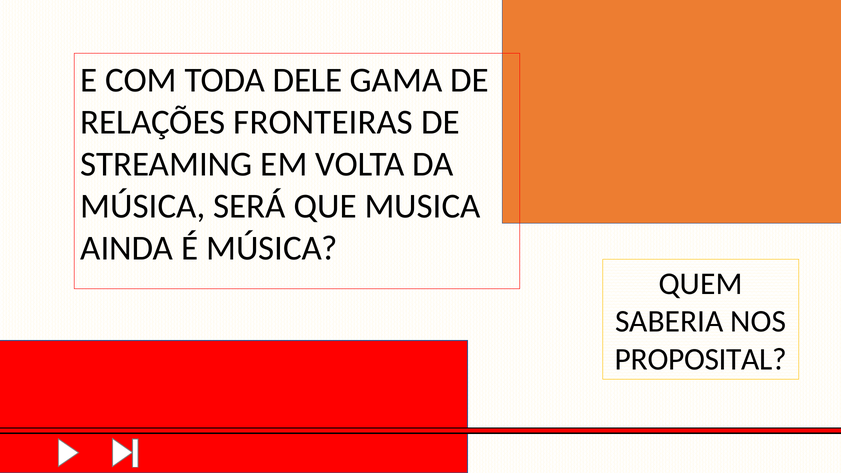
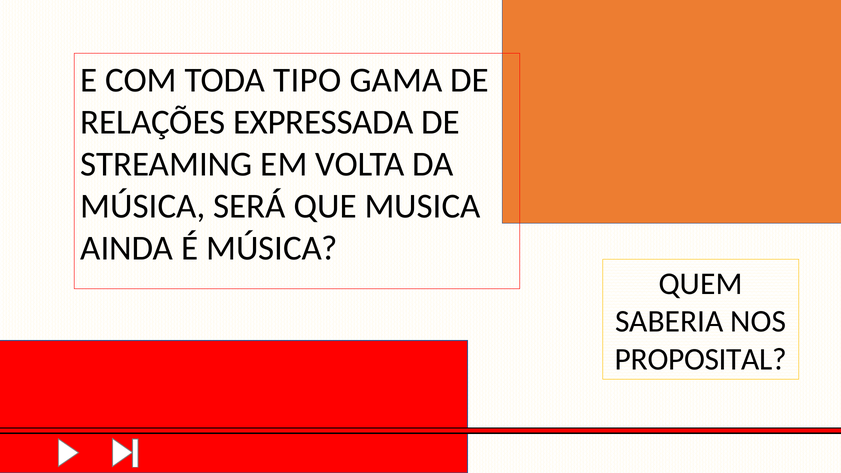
DELE: DELE -> TIPO
FRONTEIRAS: FRONTEIRAS -> EXPRESSADA
